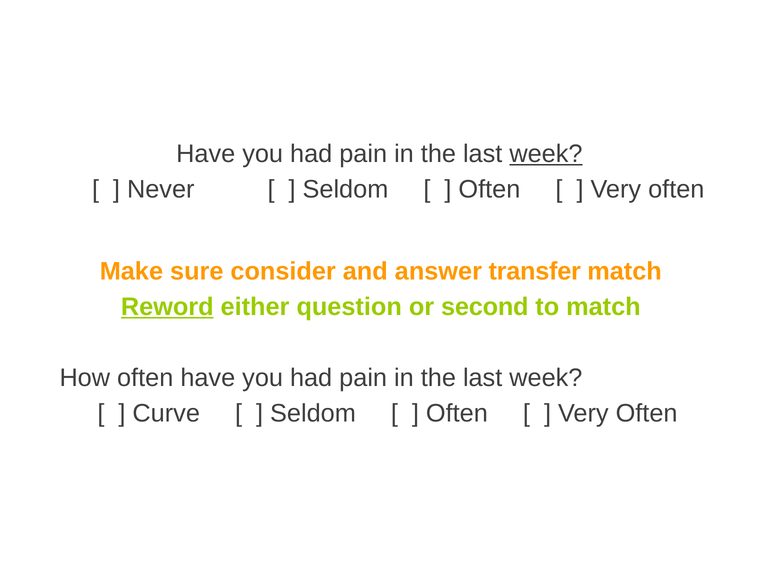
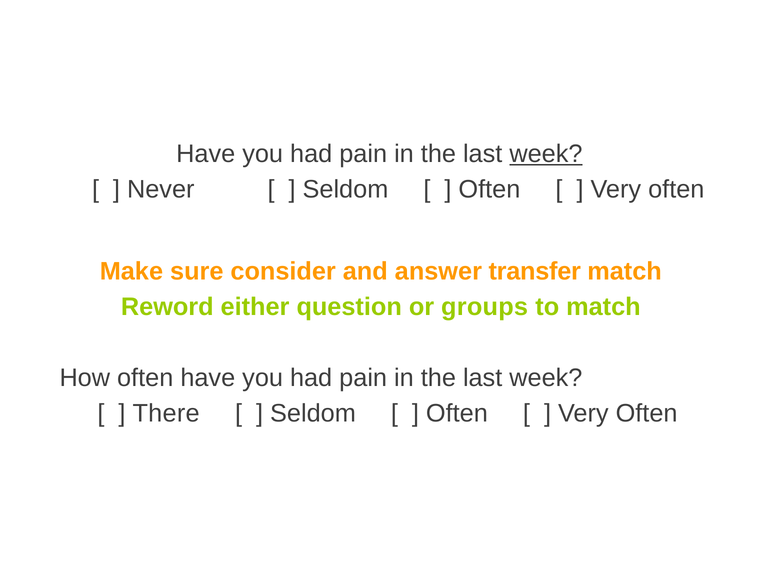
Reword underline: present -> none
second: second -> groups
Curve: Curve -> There
